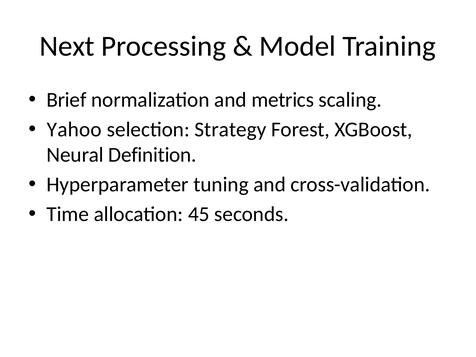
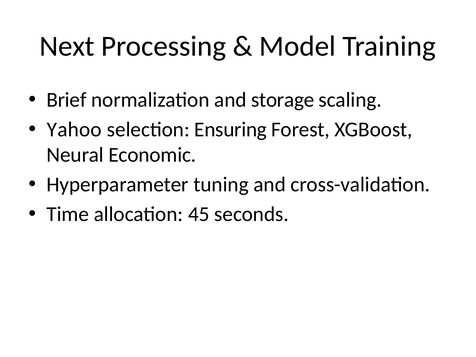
metrics: metrics -> storage
Strategy: Strategy -> Ensuring
Definition: Definition -> Economic
